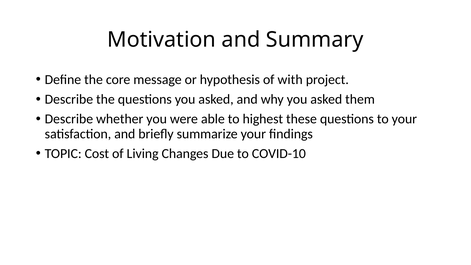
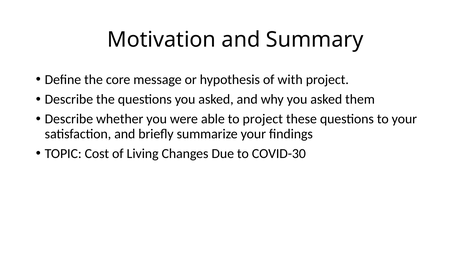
to highest: highest -> project
COVID-10: COVID-10 -> COVID-30
